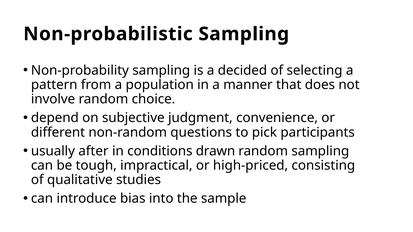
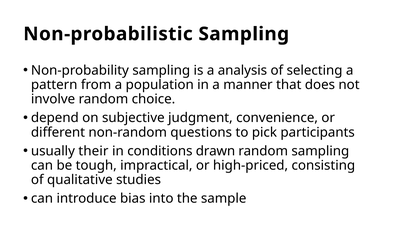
decided: decided -> analysis
after: after -> their
